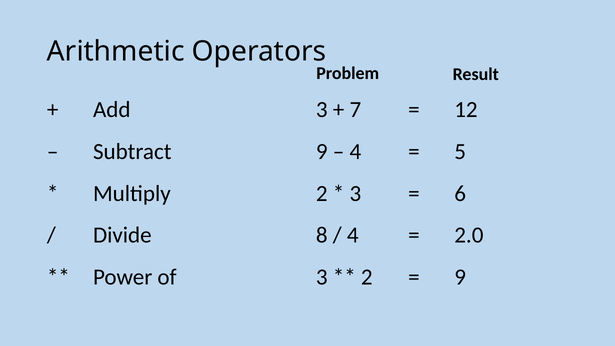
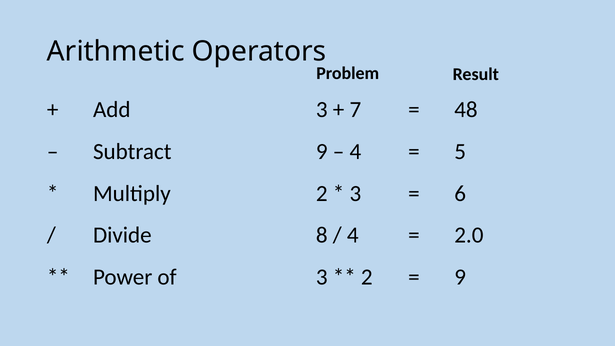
12: 12 -> 48
